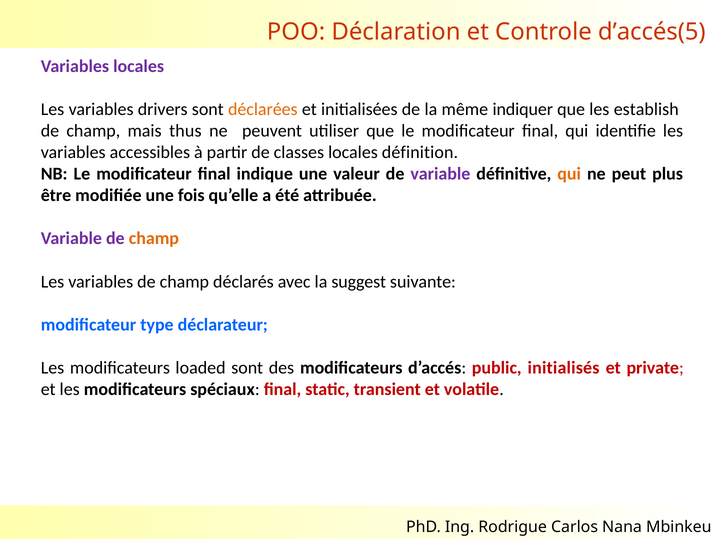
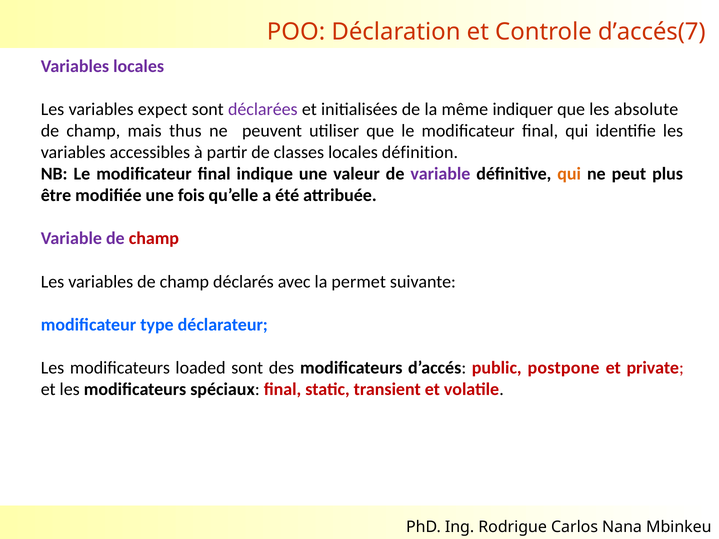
d’accés(5: d’accés(5 -> d’accés(7
drivers: drivers -> expect
déclarées colour: orange -> purple
establish: establish -> absolute
champ at (154, 239) colour: orange -> red
suggest: suggest -> permet
initialisés: initialisés -> postpone
